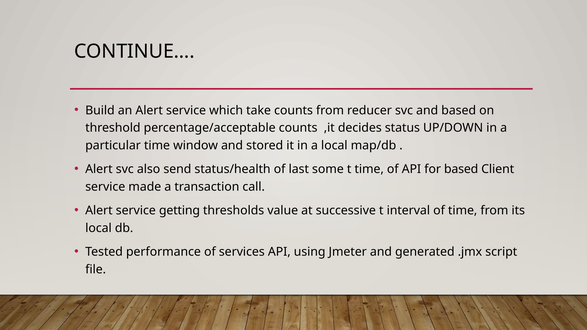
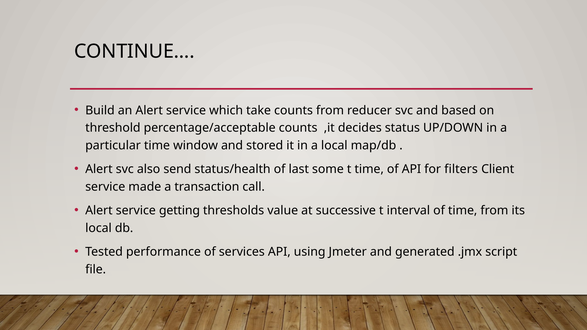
for based: based -> filters
